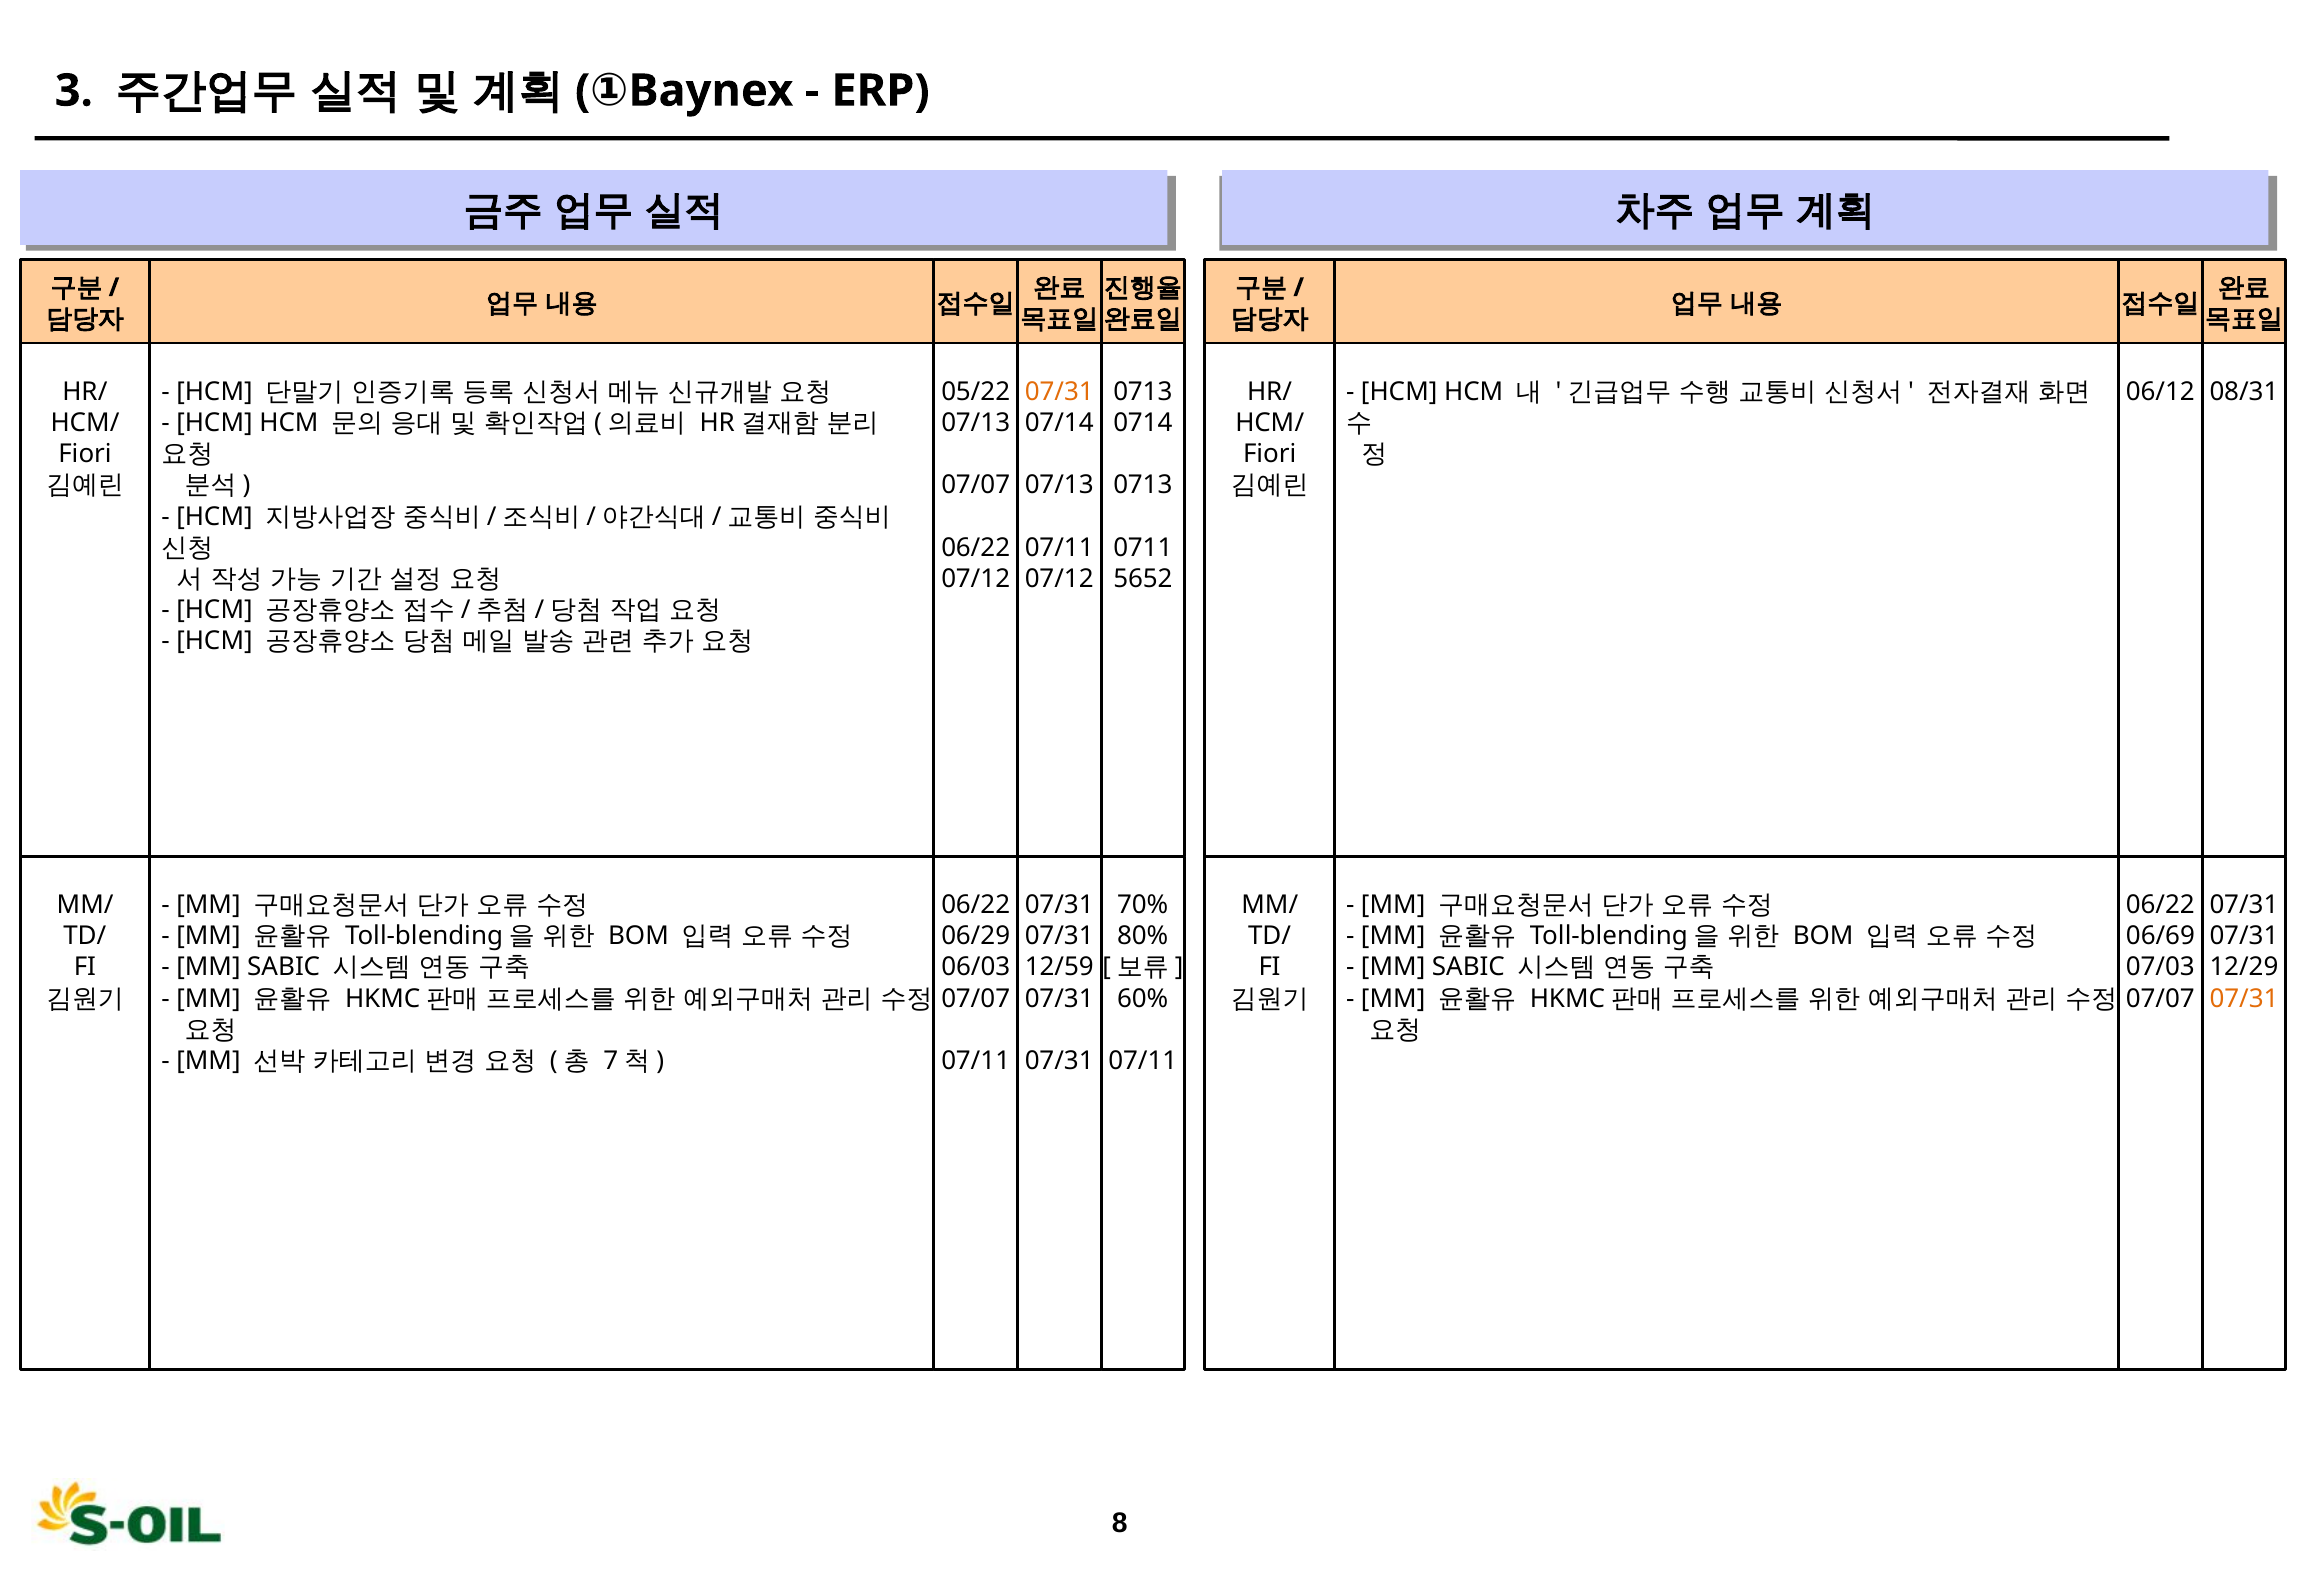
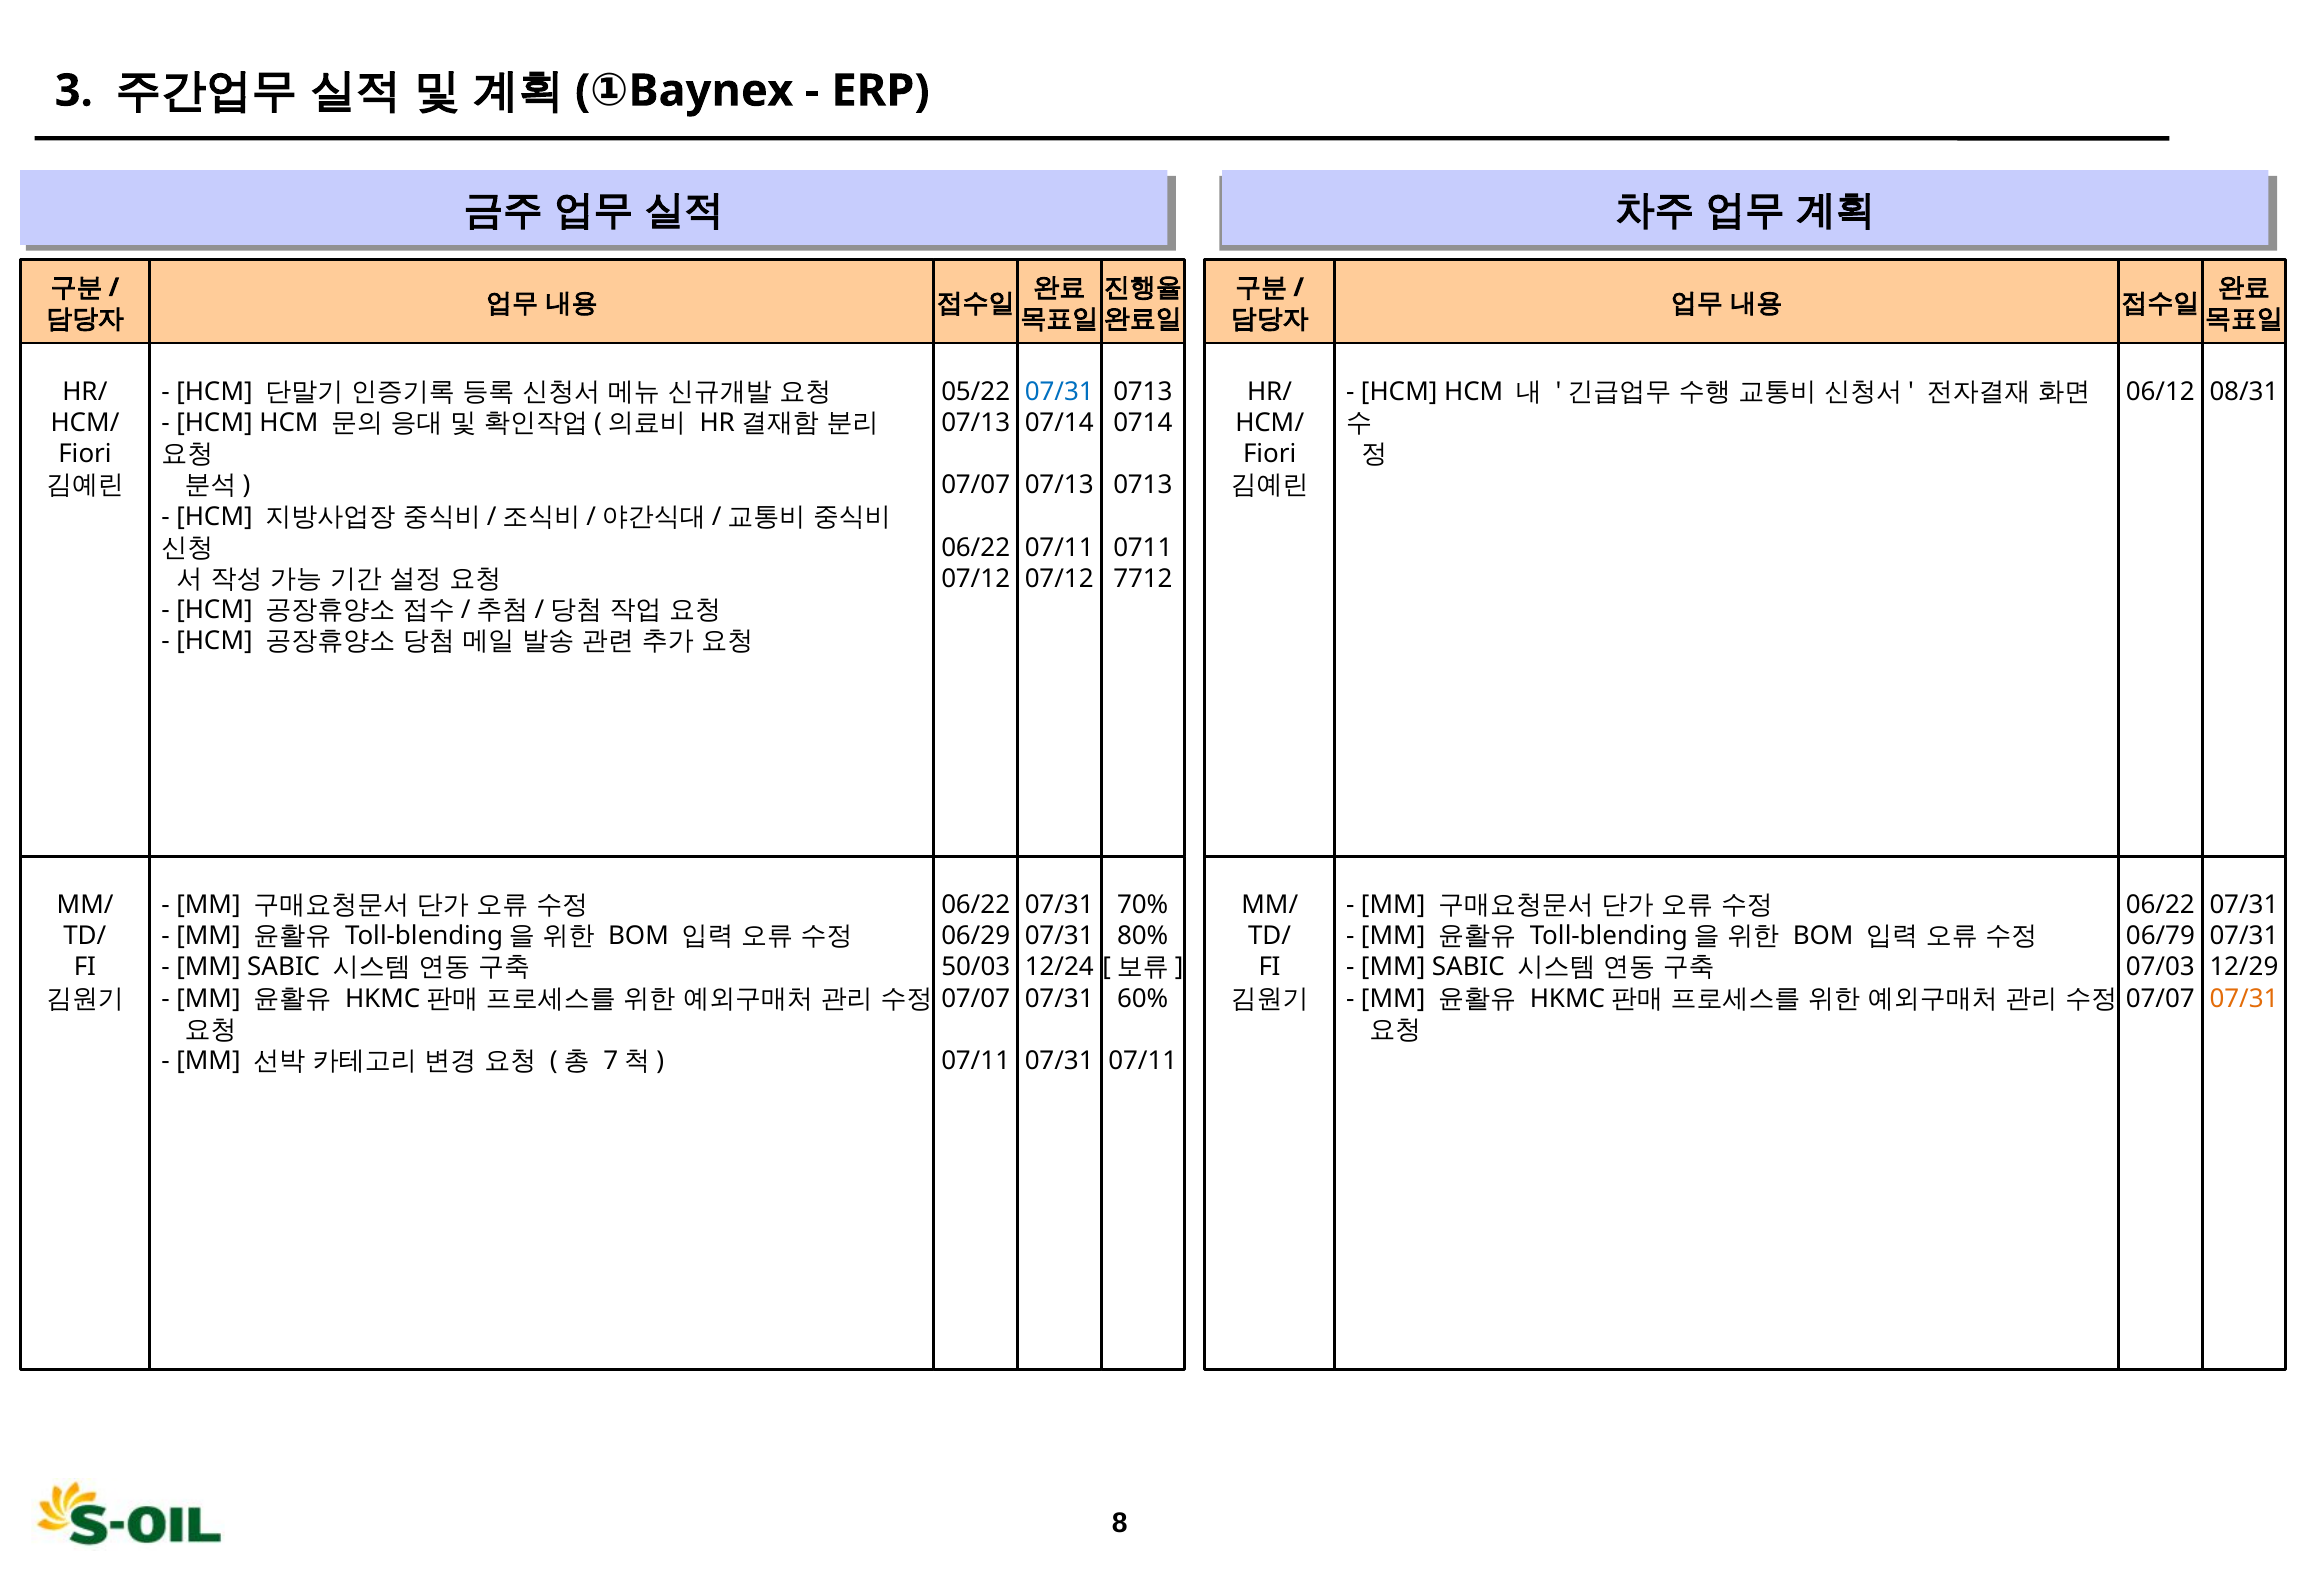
07/31 at (1059, 392) colour: orange -> blue
5652: 5652 -> 7712
06/69: 06/69 -> 06/79
06/03: 06/03 -> 50/03
12/59: 12/59 -> 12/24
